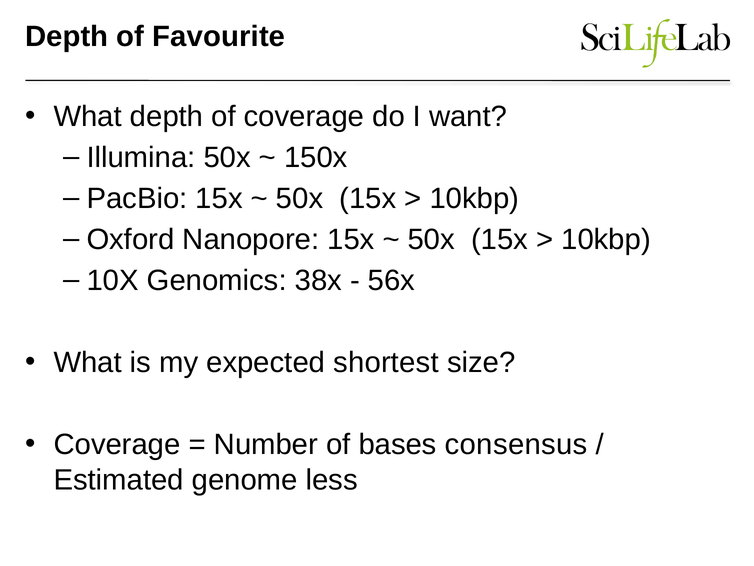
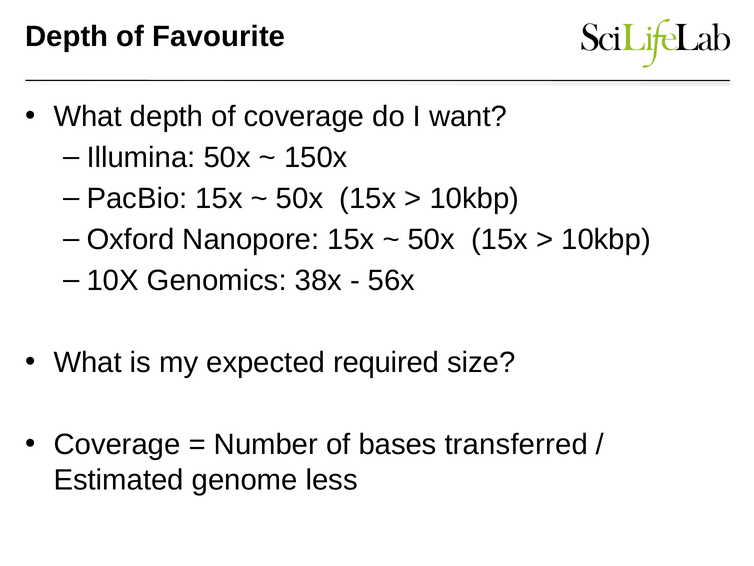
shortest: shortest -> required
consensus: consensus -> transferred
